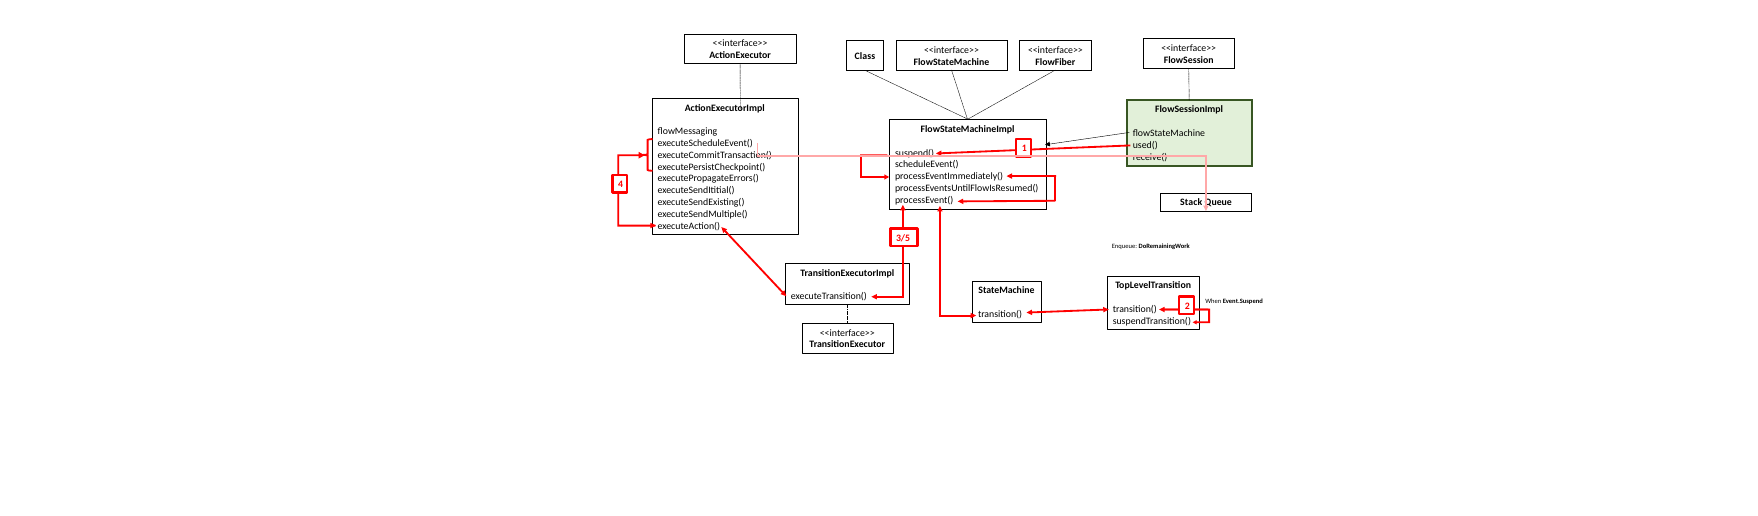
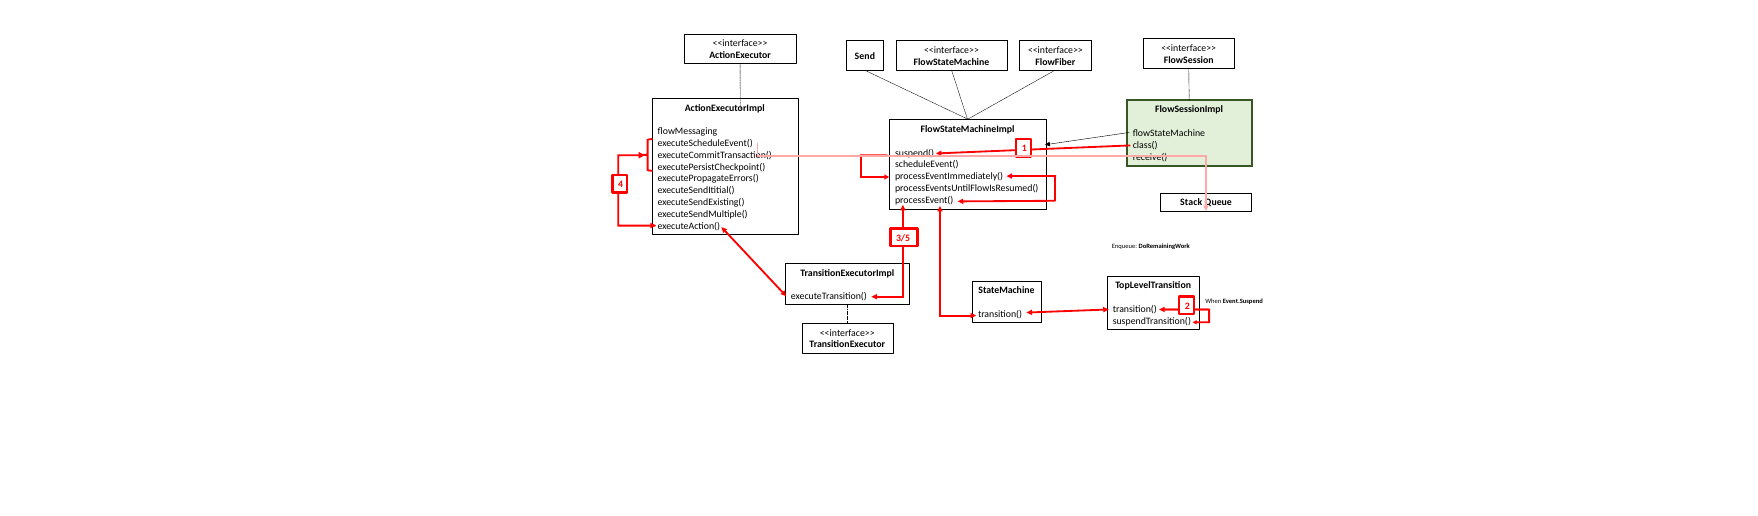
Class: Class -> Send
used(: used( -> class(
